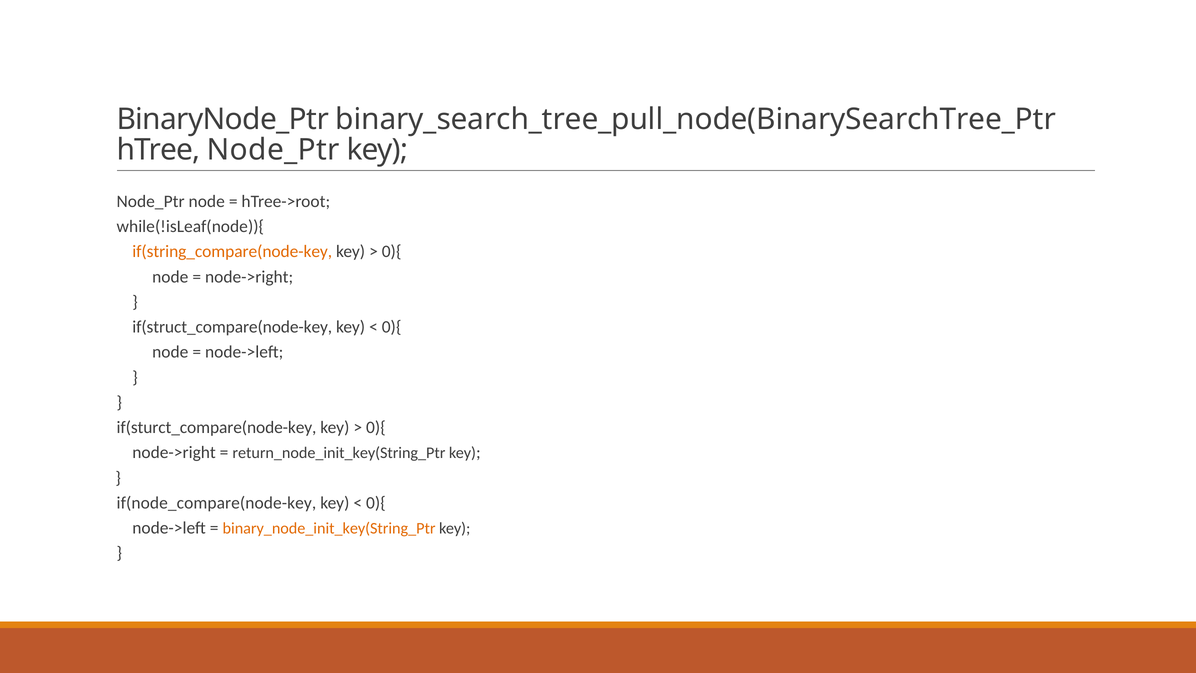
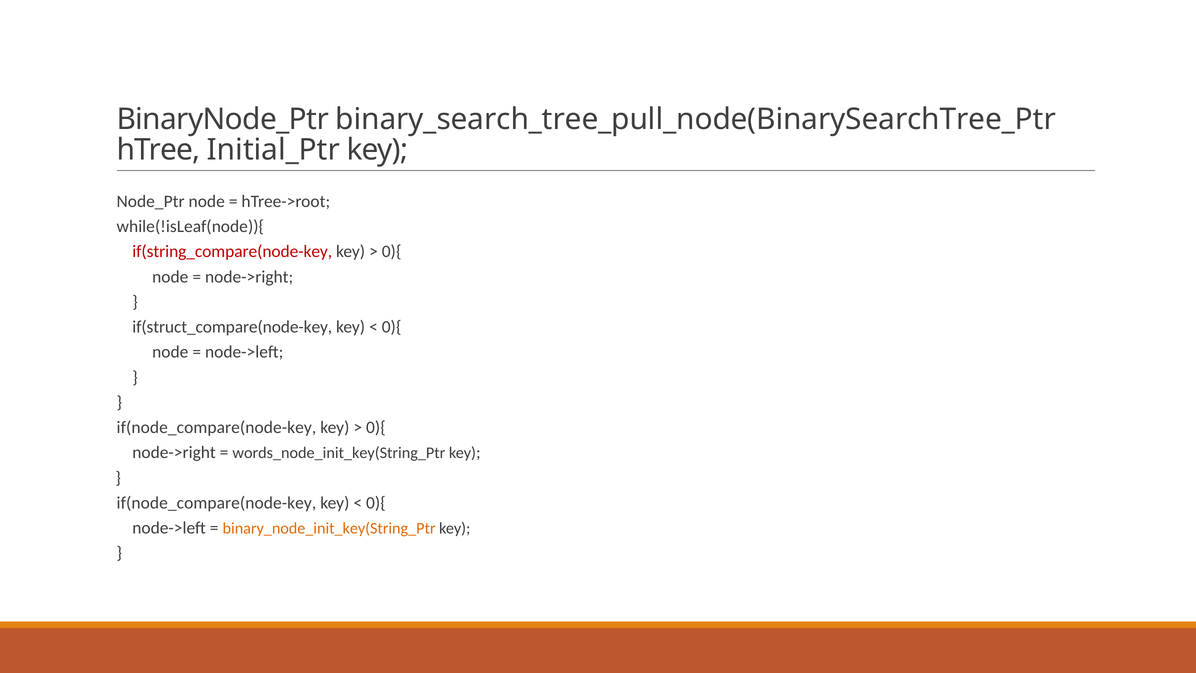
hTree Node_Ptr: Node_Ptr -> Initial_Ptr
if(string_compare(node-key colour: orange -> red
if(sturct_compare(node-key at (217, 427): if(sturct_compare(node-key -> if(node_compare(node-key
return_node_init_key(String_Ptr: return_node_init_key(String_Ptr -> words_node_init_key(String_Ptr
